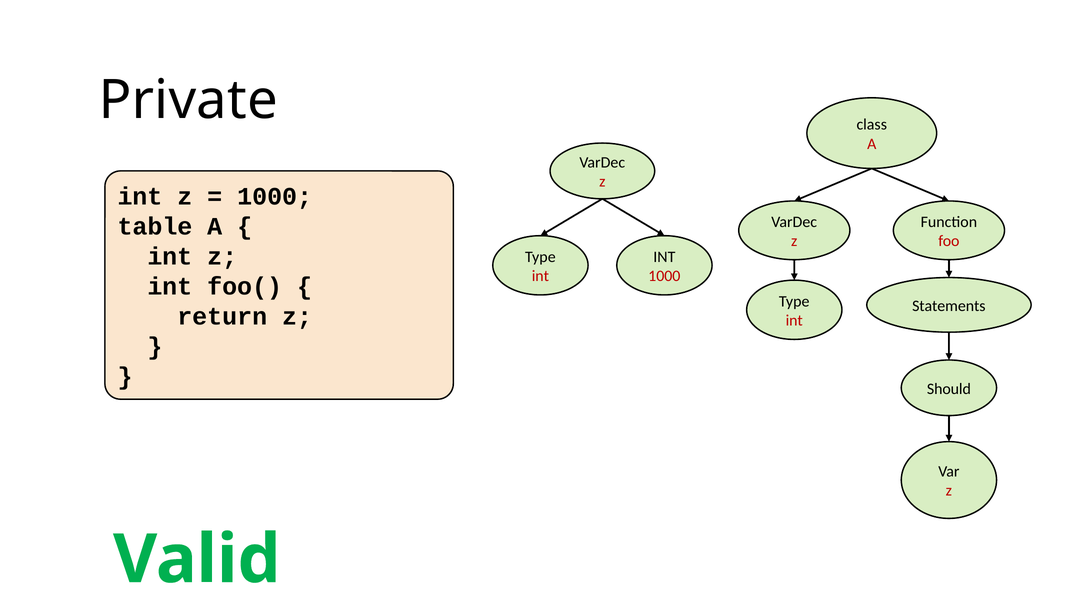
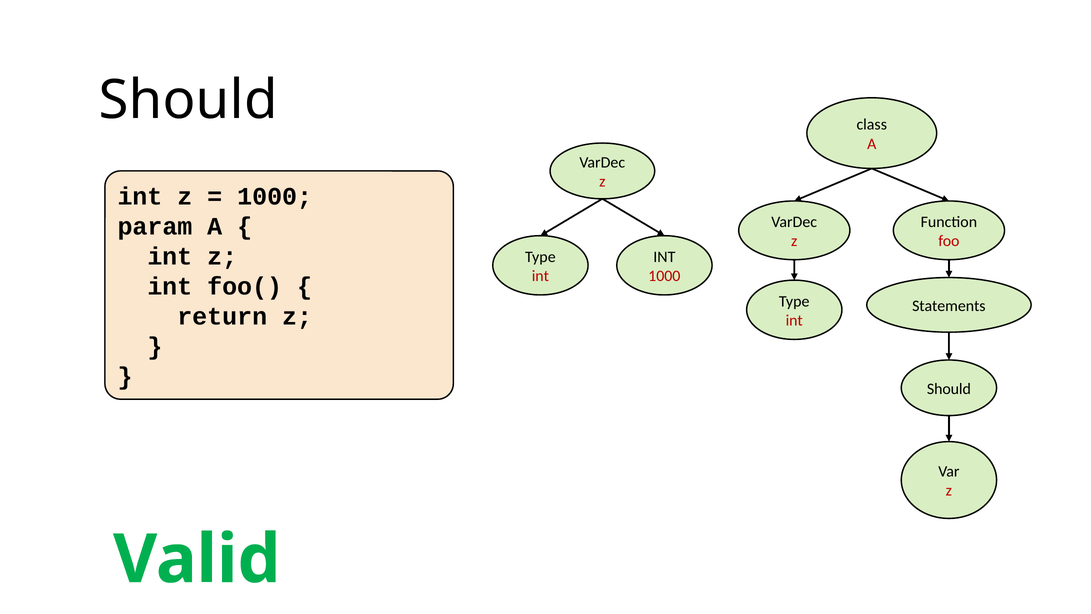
Private at (188, 100): Private -> Should
table: table -> param
